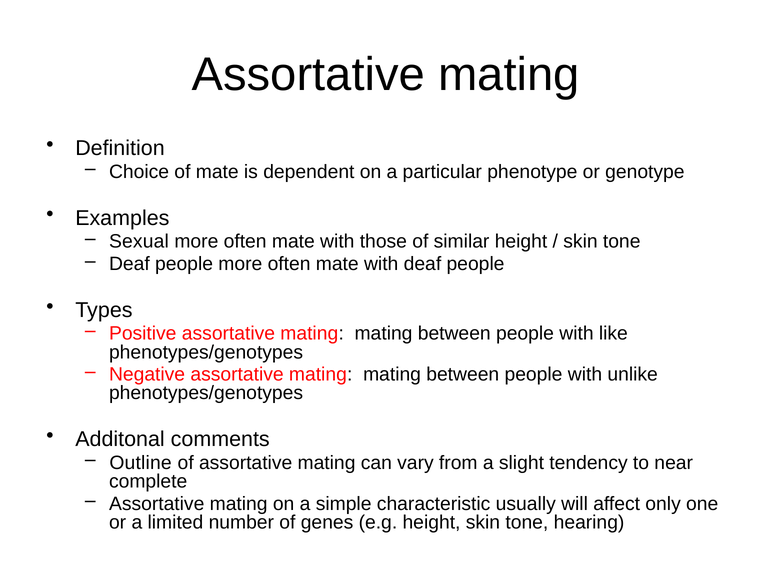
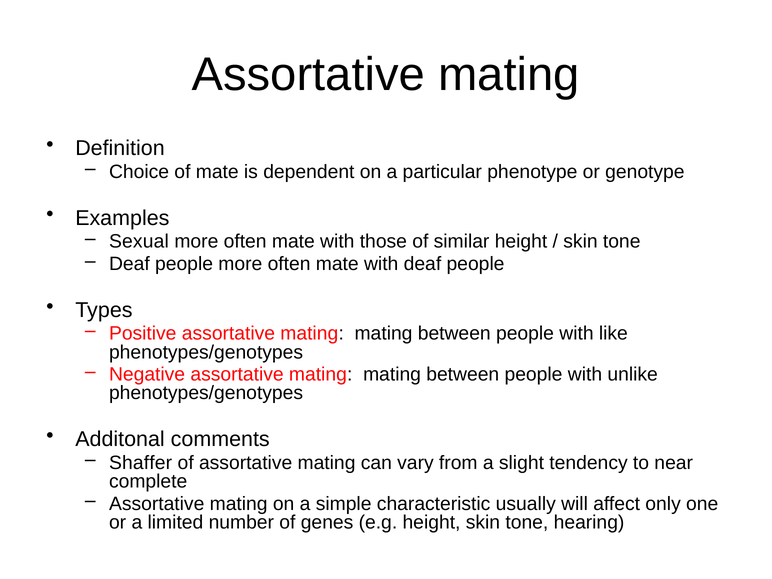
Outline: Outline -> Shaffer
